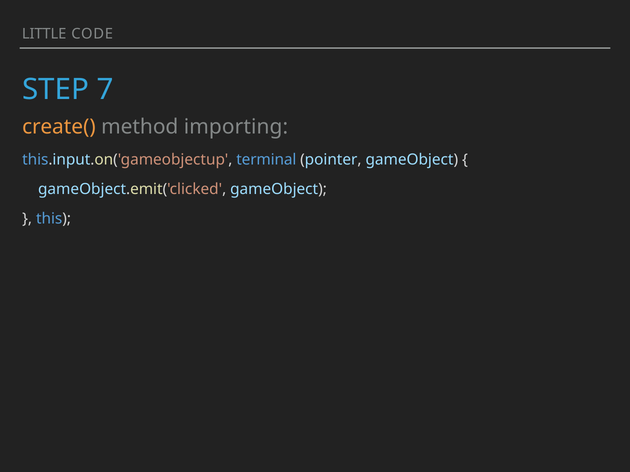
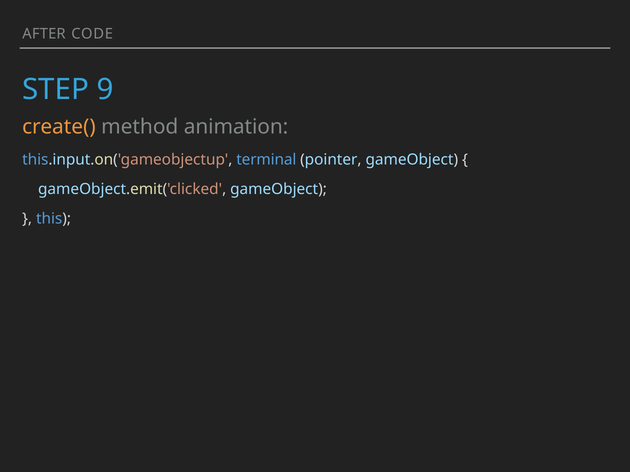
LITTLE: LITTLE -> AFTER
7: 7 -> 9
importing: importing -> animation
